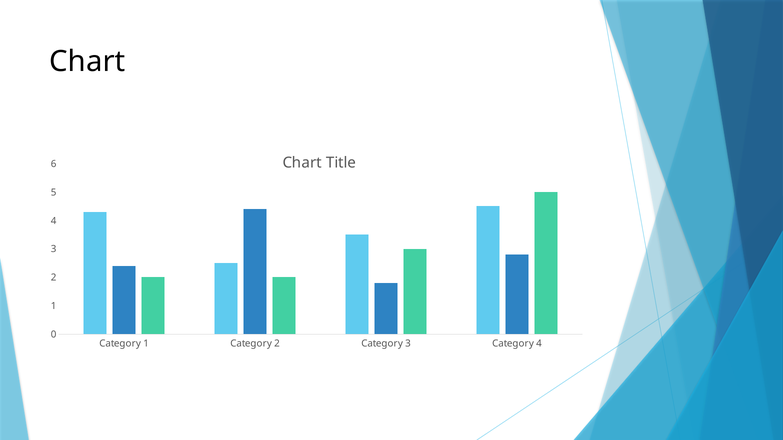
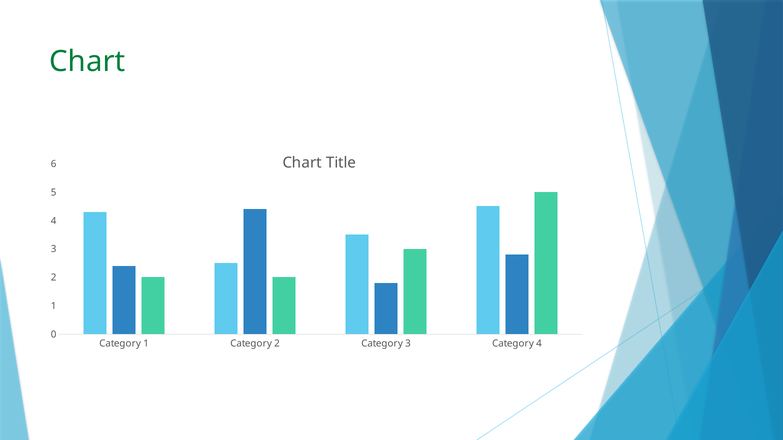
Chart at (87, 62) colour: black -> green
